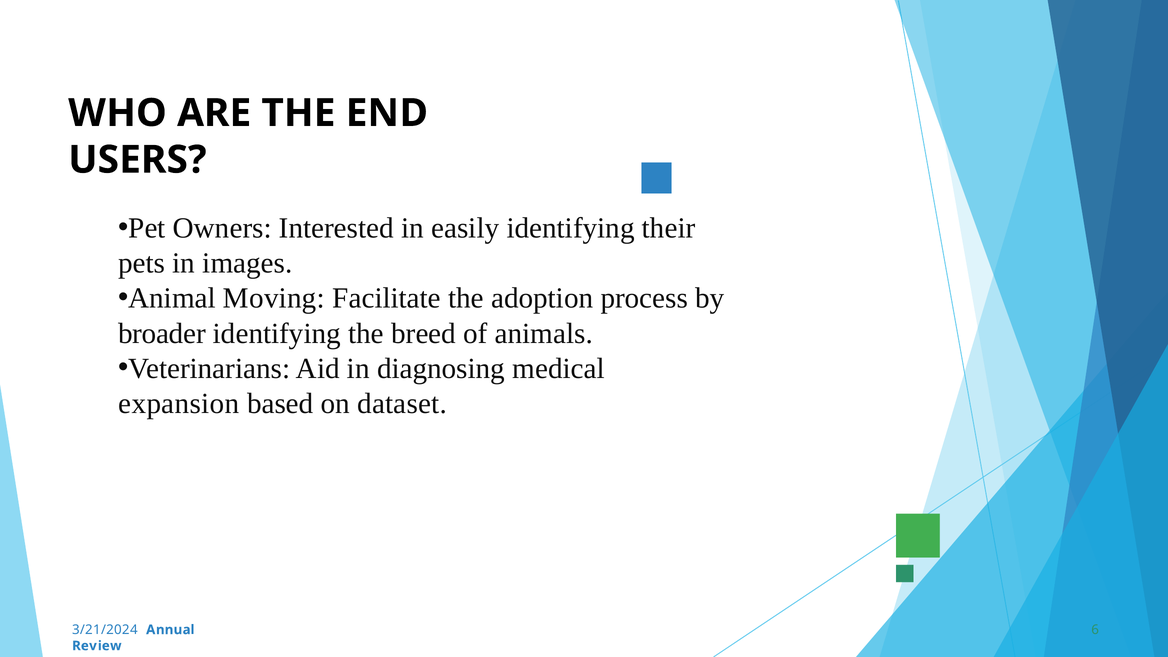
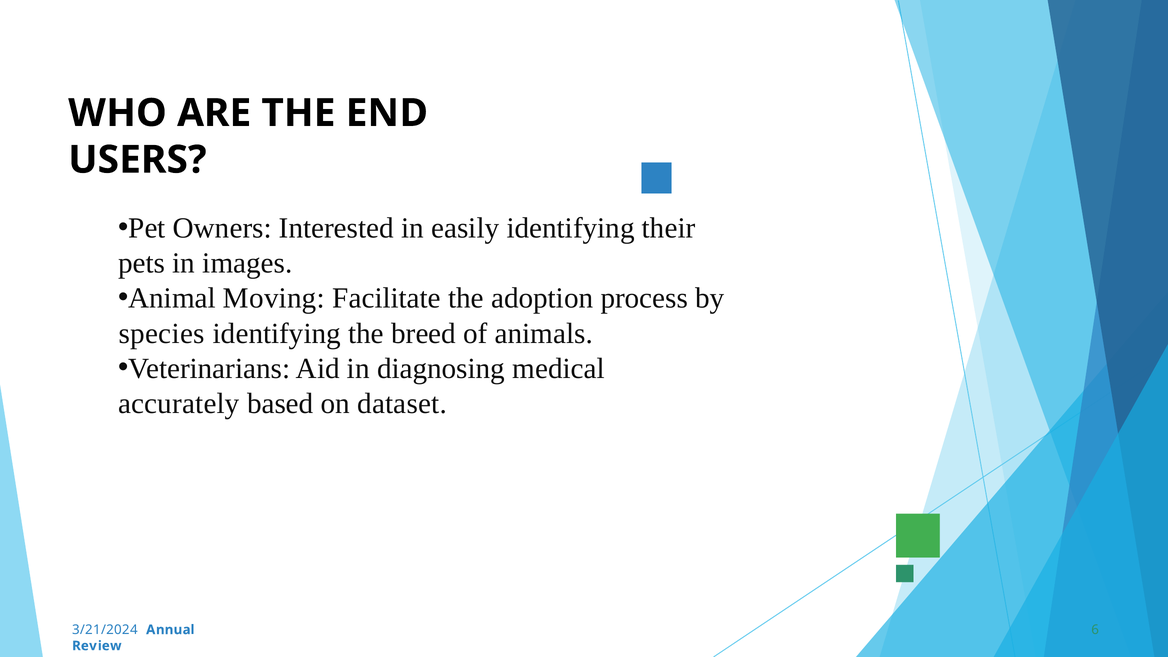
broader: broader -> species
expansion: expansion -> accurately
